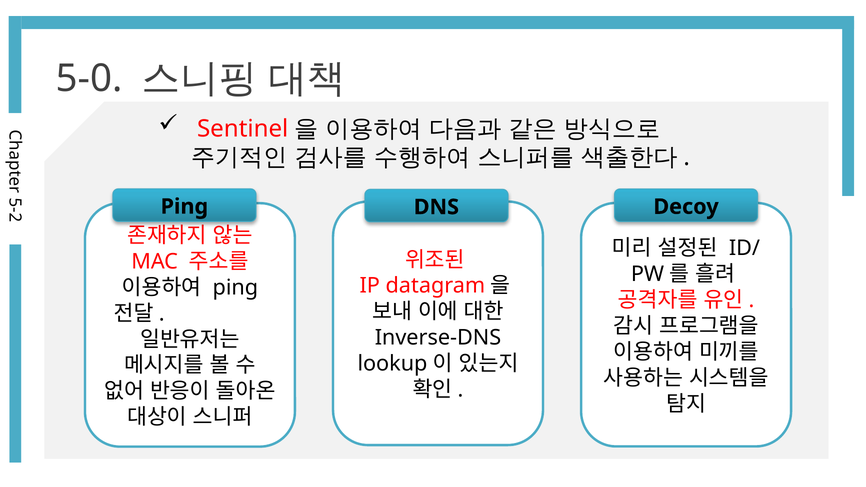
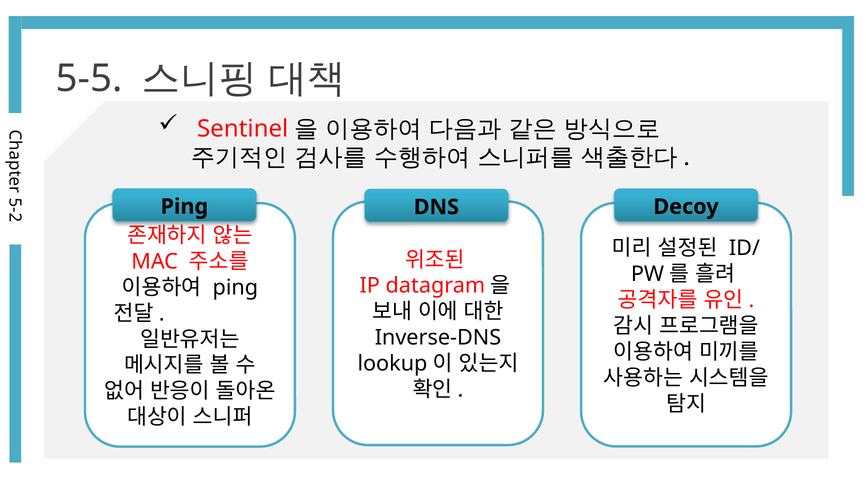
5-0: 5-0 -> 5-5
